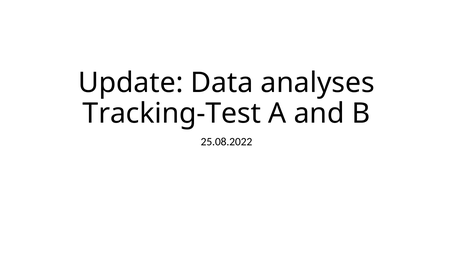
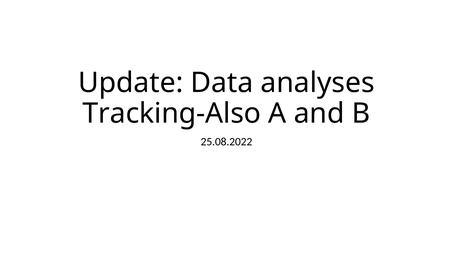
Tracking-Test: Tracking-Test -> Tracking-Also
